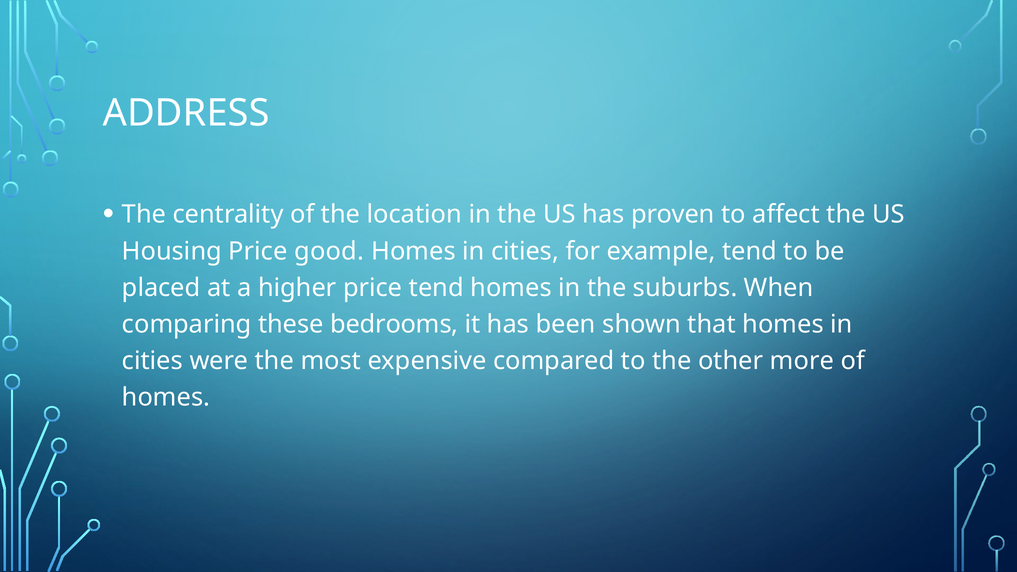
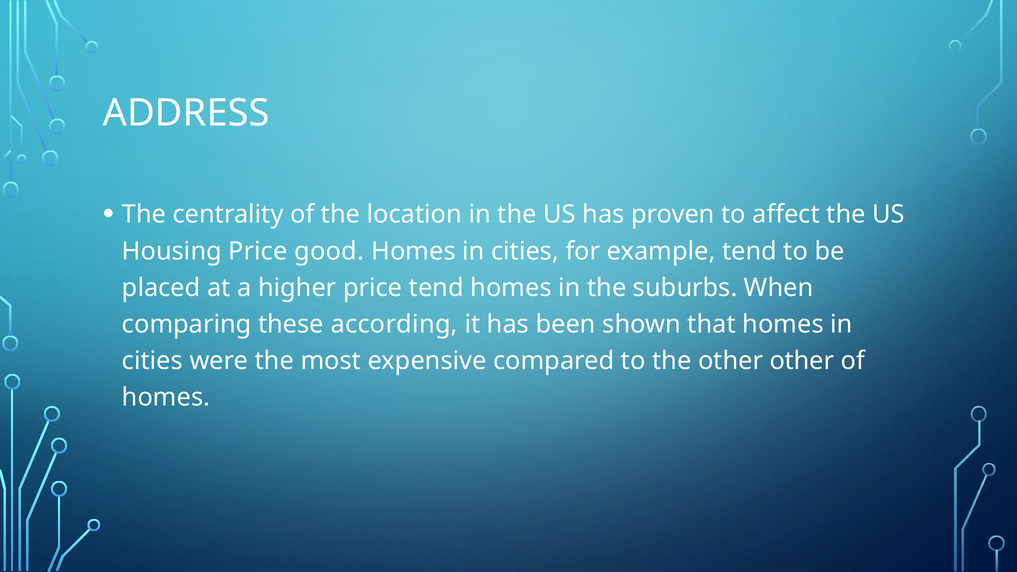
bedrooms: bedrooms -> according
other more: more -> other
